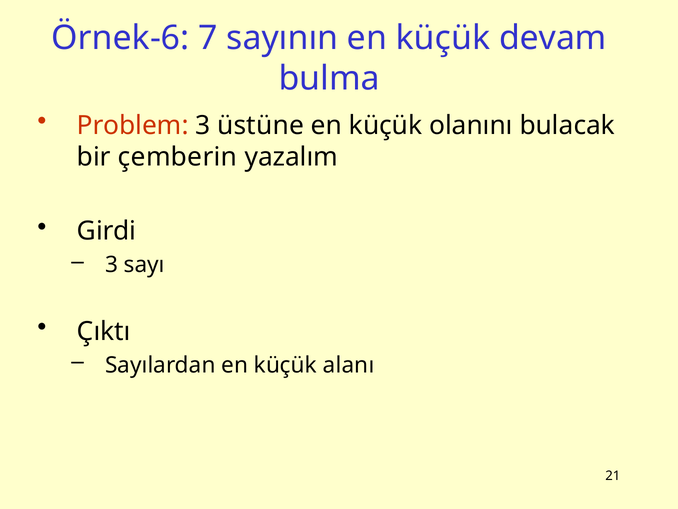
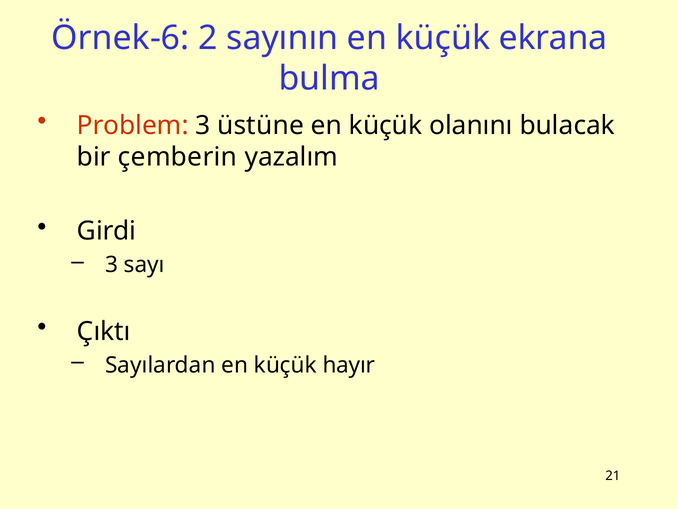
7: 7 -> 2
devam: devam -> ekrana
alanı: alanı -> hayır
